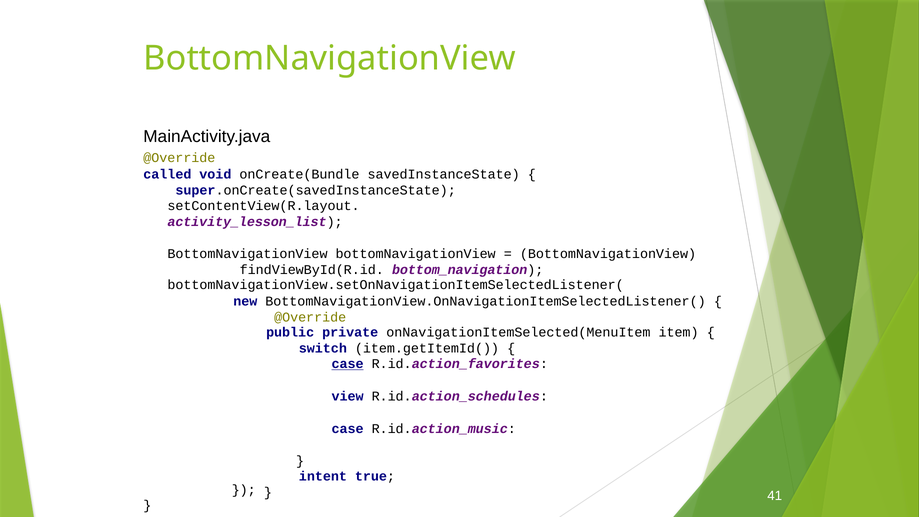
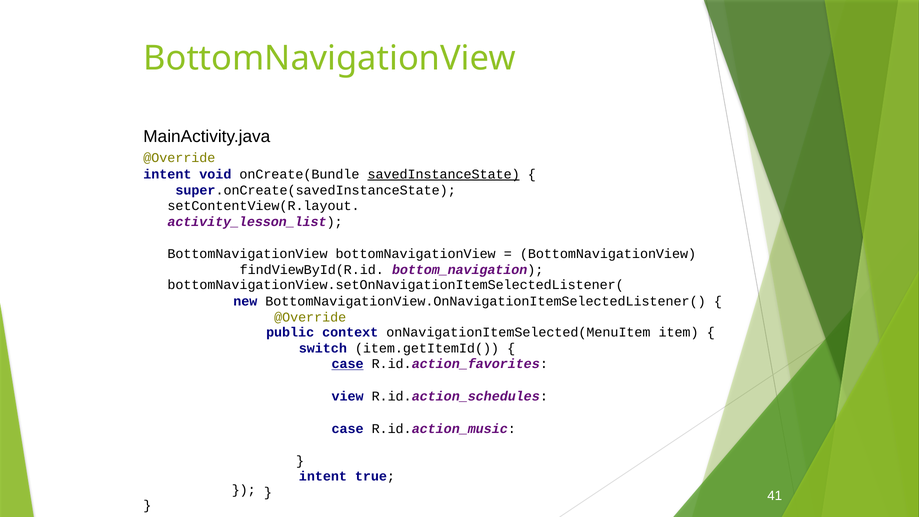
called at (167, 174): called -> intent
savedInstanceState underline: none -> present
private: private -> context
